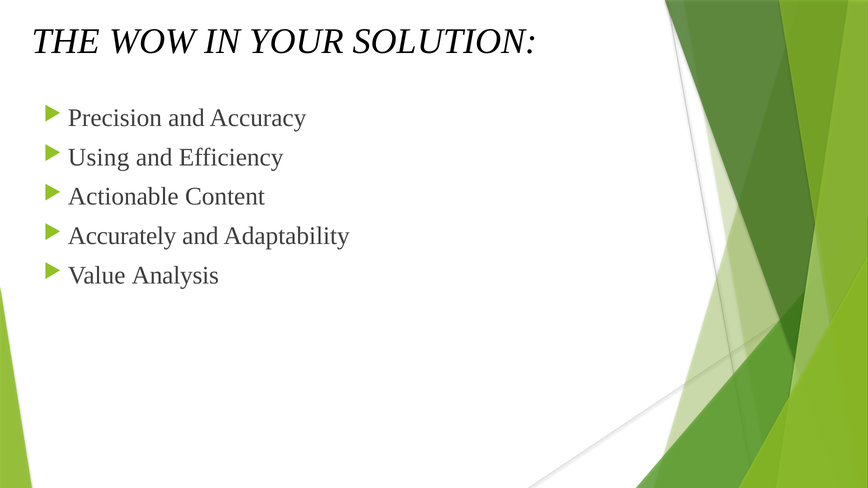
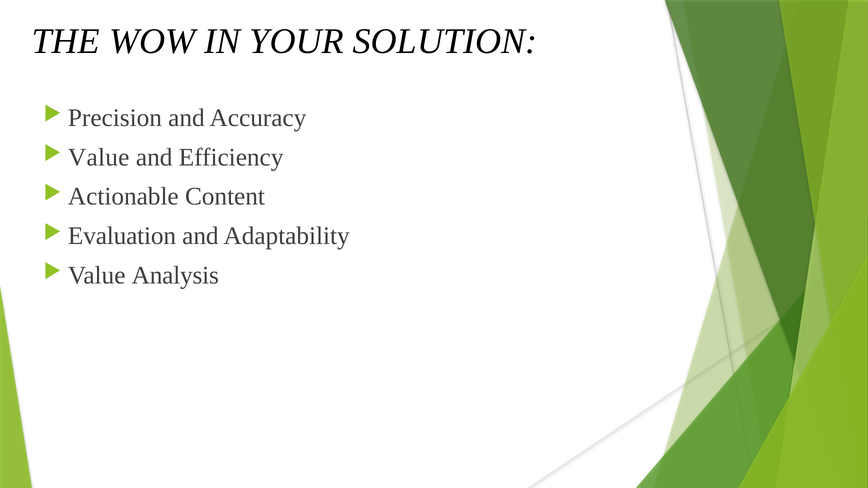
Using at (99, 157): Using -> Value
Accurately: Accurately -> Evaluation
